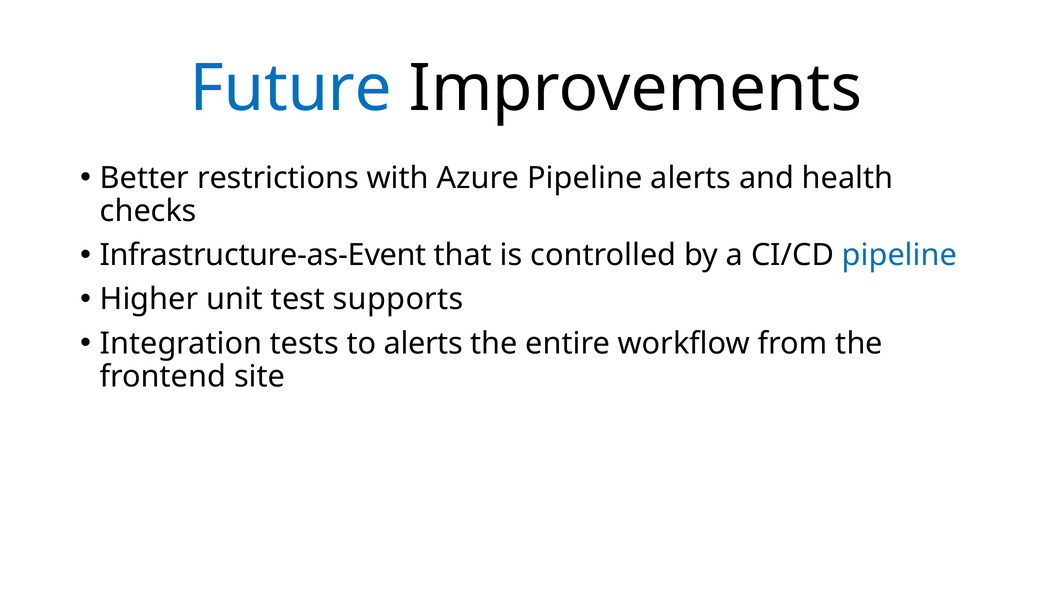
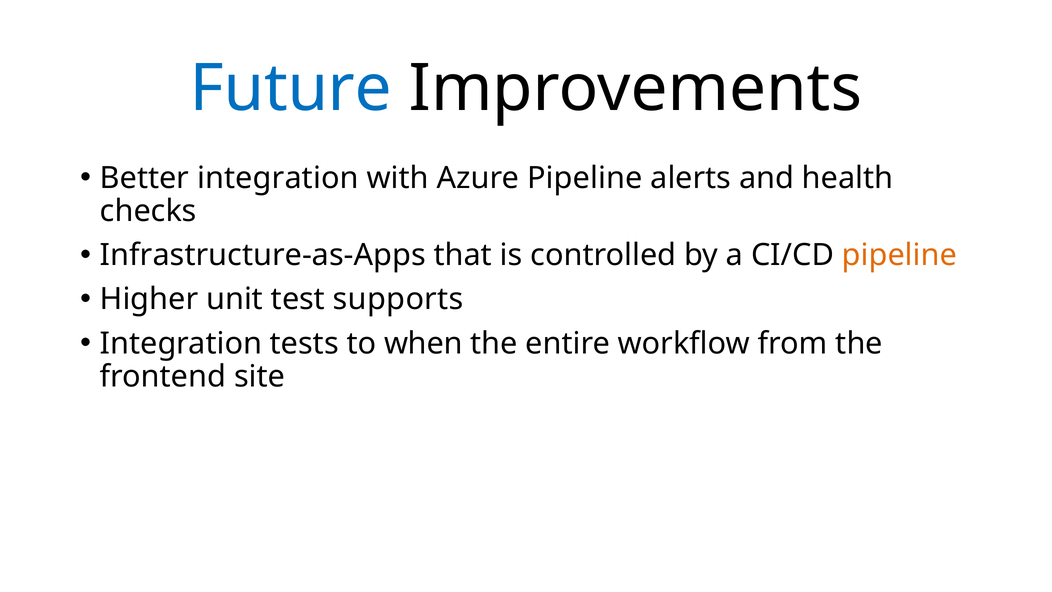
Better restrictions: restrictions -> integration
Infrastructure-as-Event: Infrastructure-as-Event -> Infrastructure-as-Apps
pipeline at (899, 255) colour: blue -> orange
to alerts: alerts -> when
